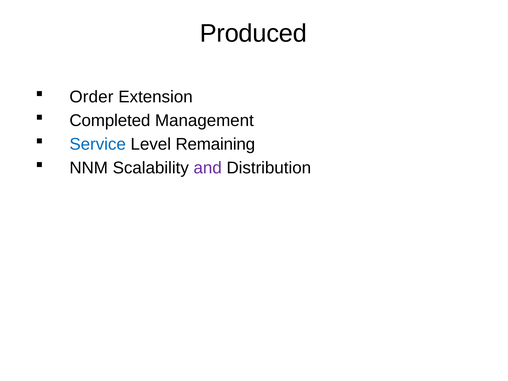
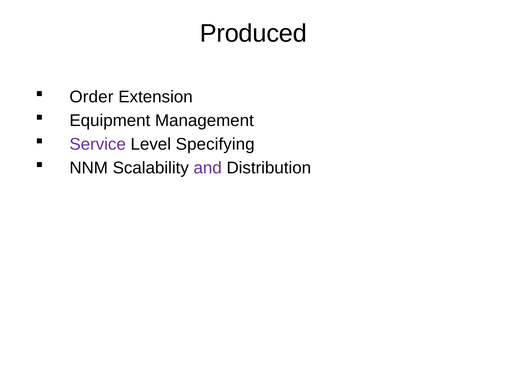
Completed: Completed -> Equipment
Service colour: blue -> purple
Remaining: Remaining -> Specifying
